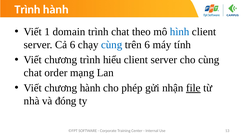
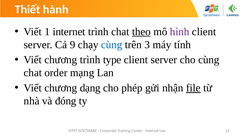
Trình at (27, 9): Trình -> Thiết
domain: domain -> internet
theo underline: none -> present
hình colour: blue -> purple
Cả 6: 6 -> 9
trên 6: 6 -> 3
hiểu: hiểu -> type
chương hành: hành -> dạng
